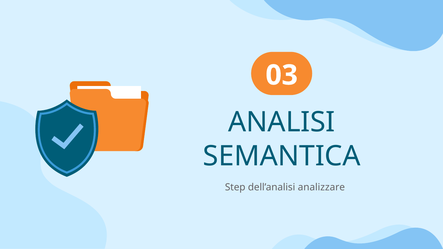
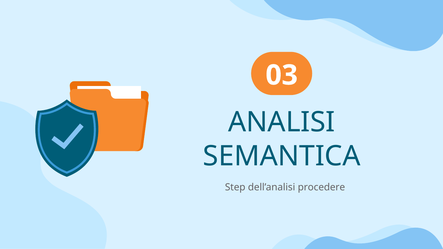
analizzare: analizzare -> procedere
